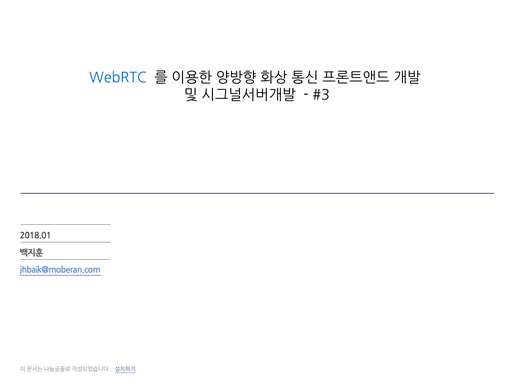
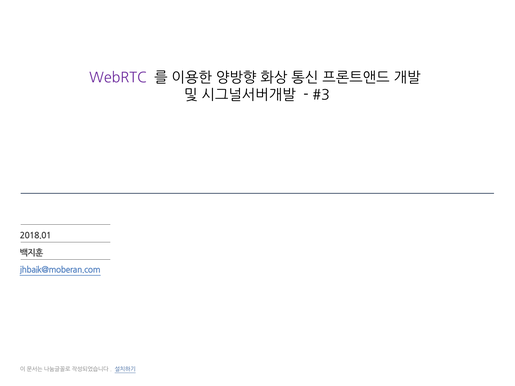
WebRTC colour: blue -> purple
